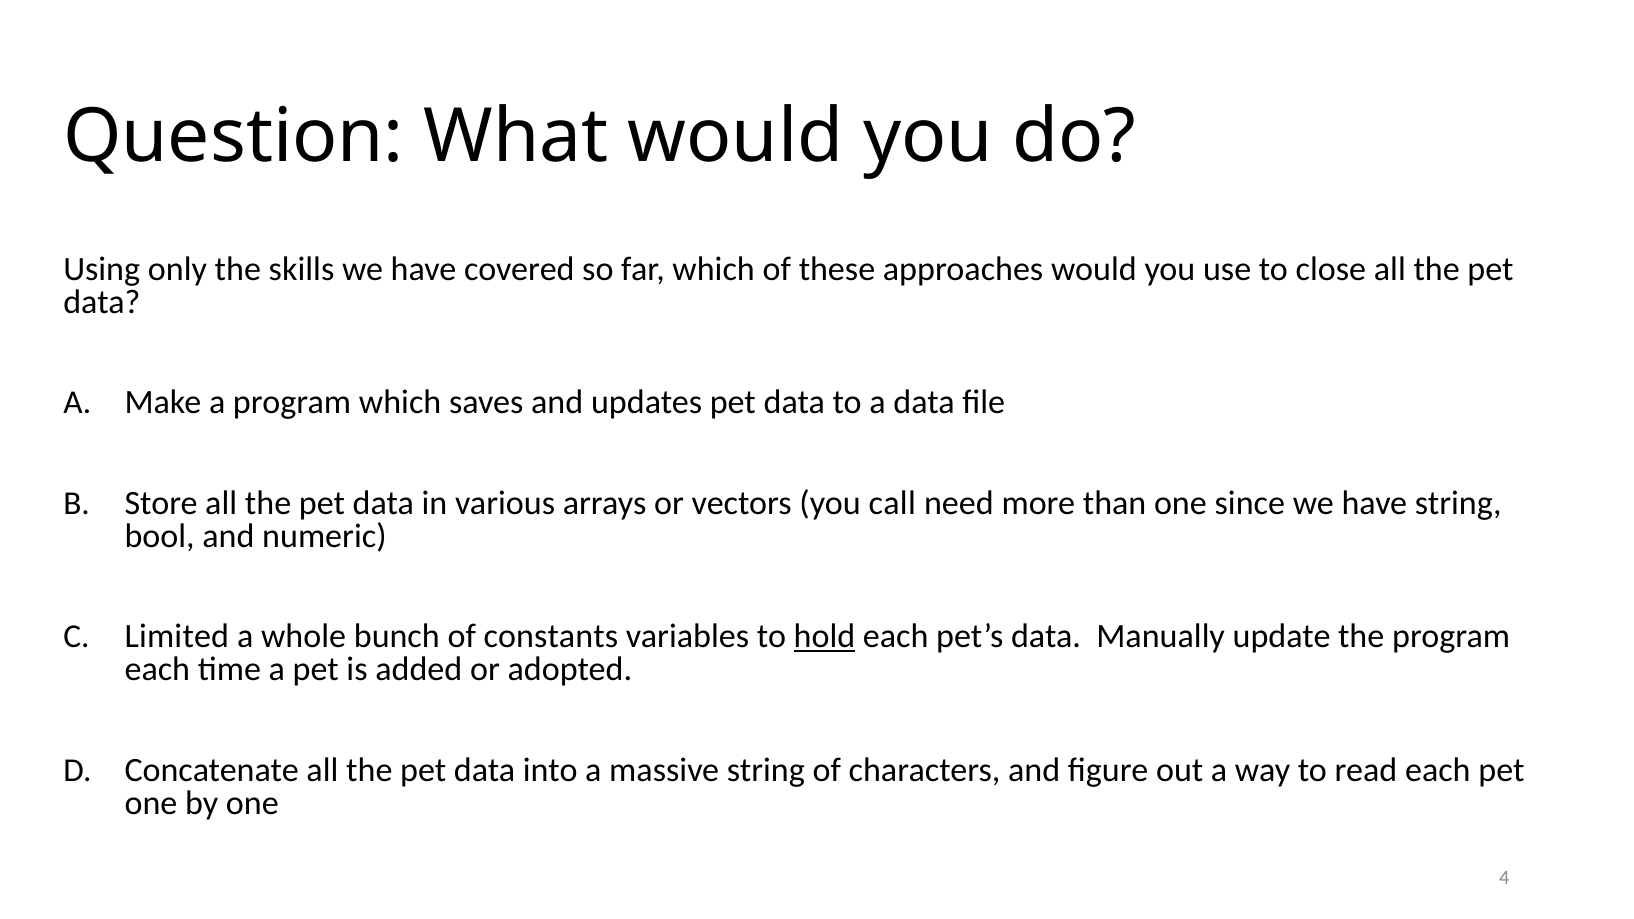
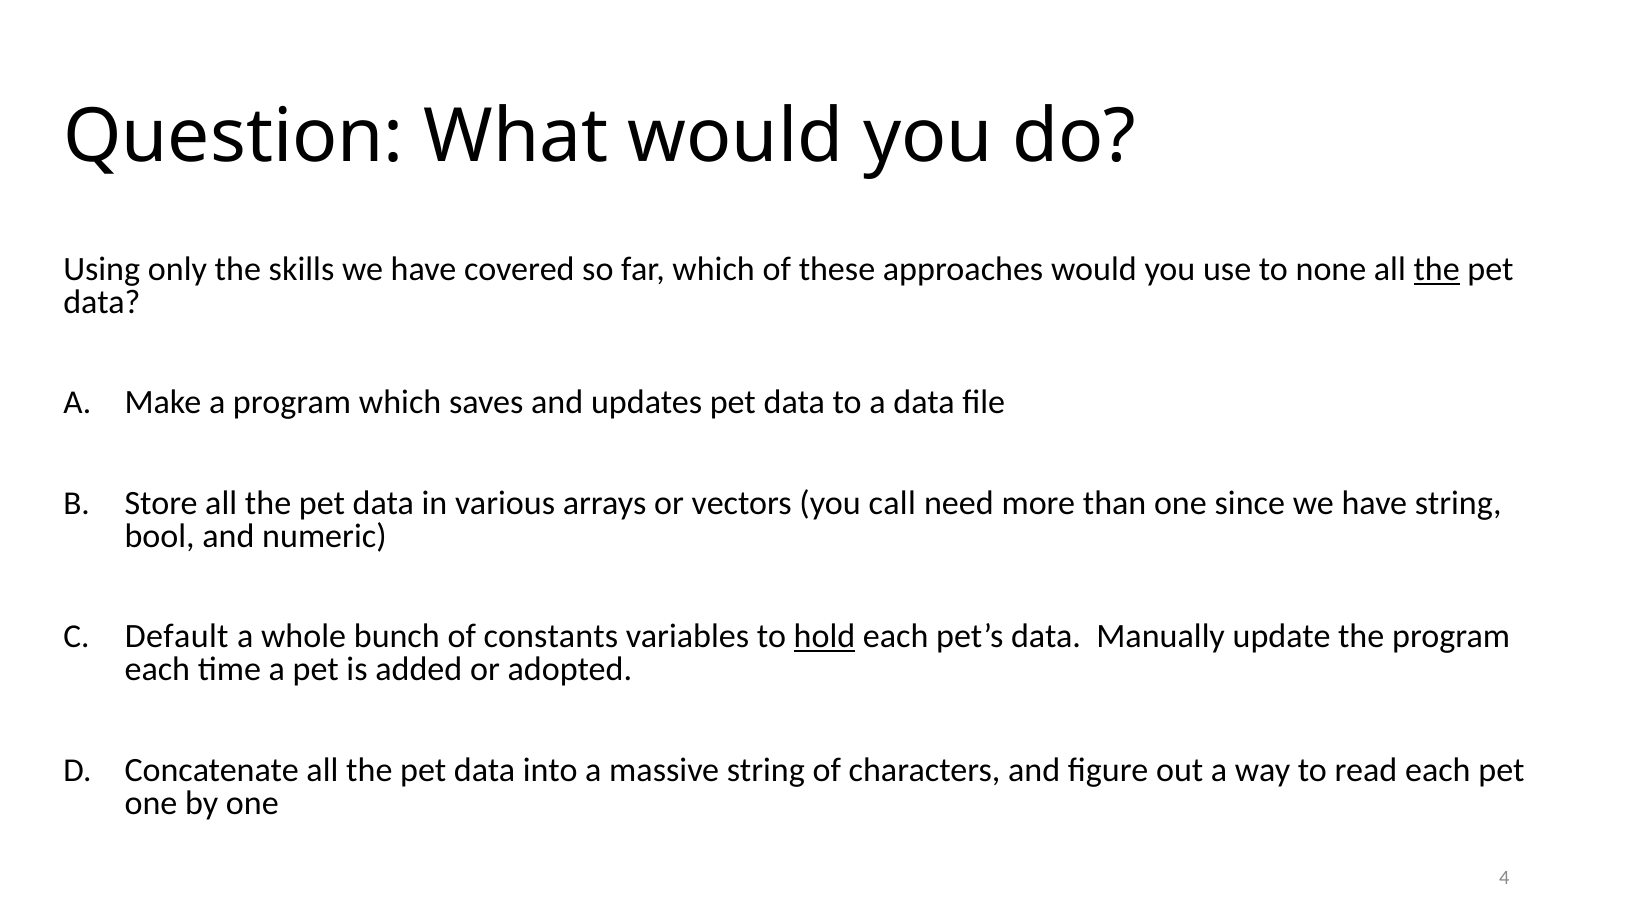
close: close -> none
the at (1437, 269) underline: none -> present
Limited: Limited -> Default
